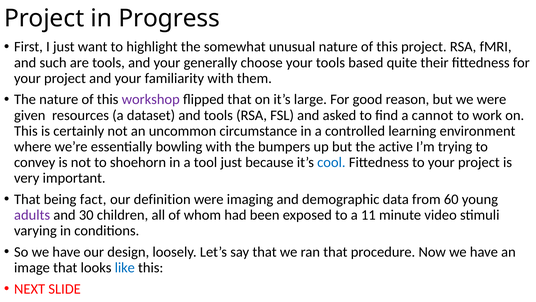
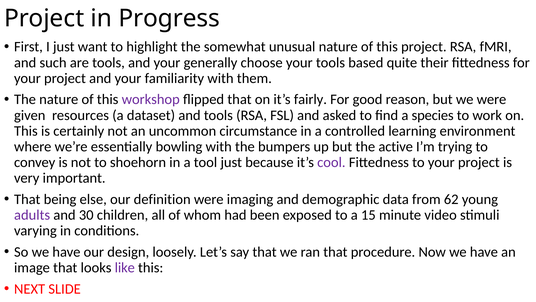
large: large -> fairly
cannot: cannot -> species
cool colour: blue -> purple
fact: fact -> else
60: 60 -> 62
11: 11 -> 15
like colour: blue -> purple
